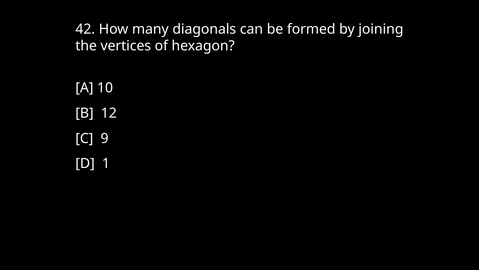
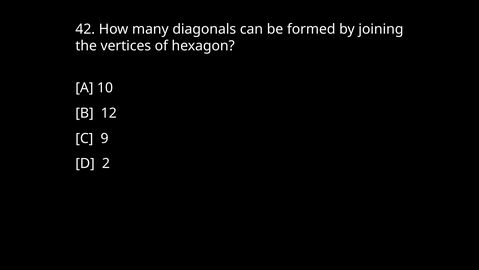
1: 1 -> 2
